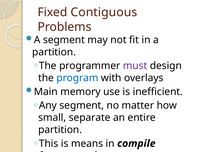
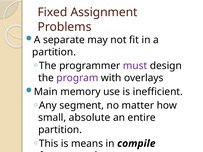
Contiguous: Contiguous -> Assignment
A segment: segment -> separate
program colour: blue -> purple
separate: separate -> absolute
